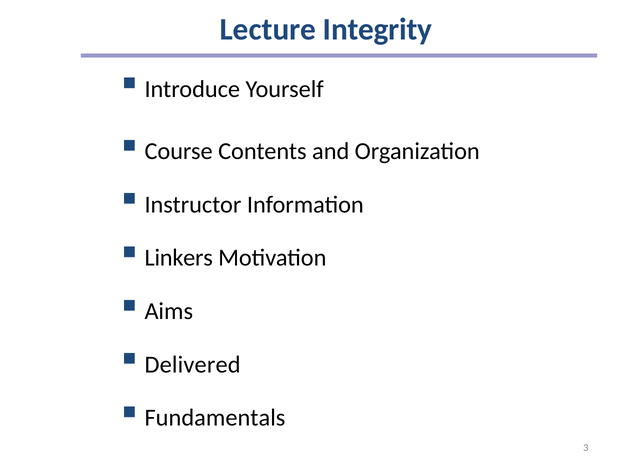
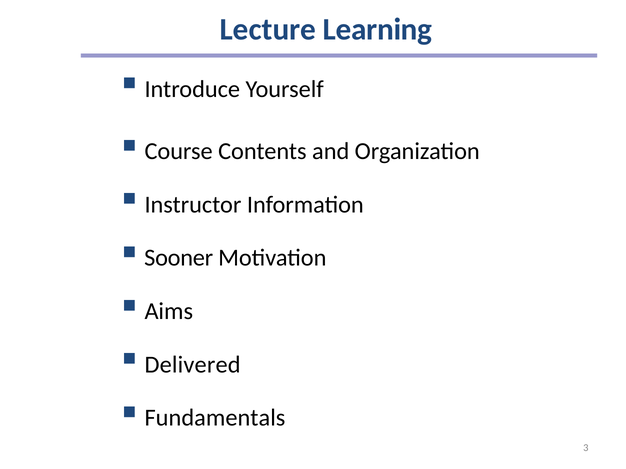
Integrity: Integrity -> Learning
Linkers: Linkers -> Sooner
